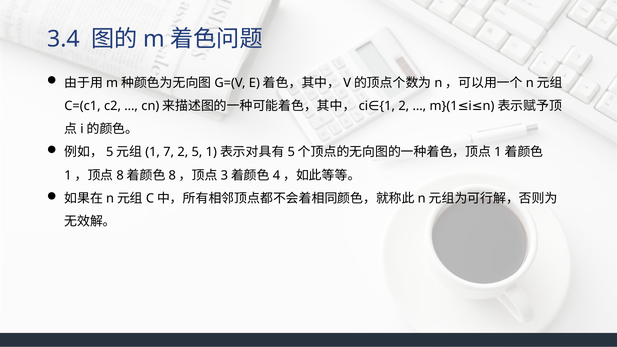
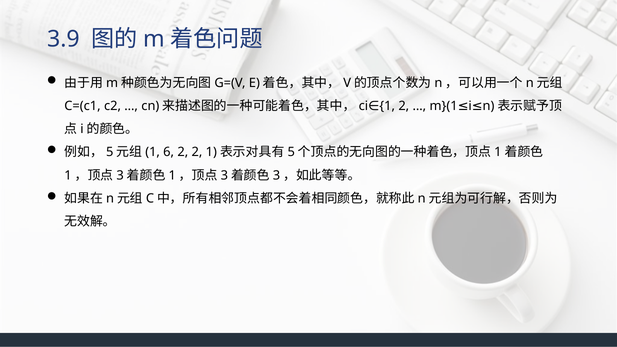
3.4: 3.4 -> 3.9
7: 7 -> 6
2 5: 5 -> 2
8 at (120, 175): 8 -> 3
8 at (172, 175): 8 -> 1
4 at (276, 175): 4 -> 3
